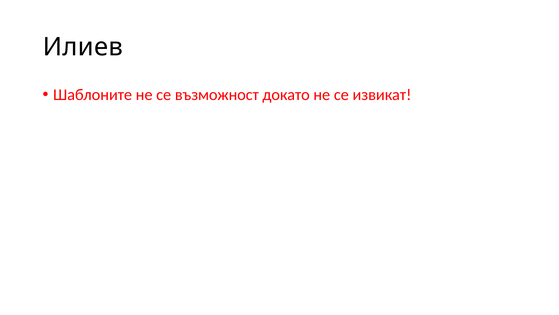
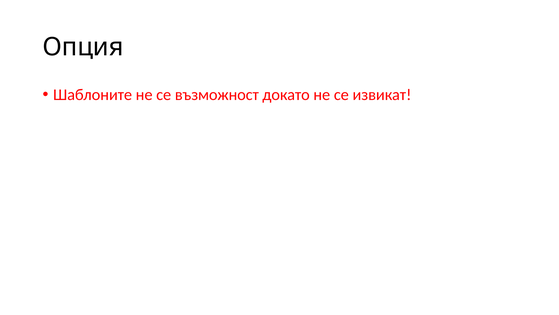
Илиев: Илиев -> Опция
